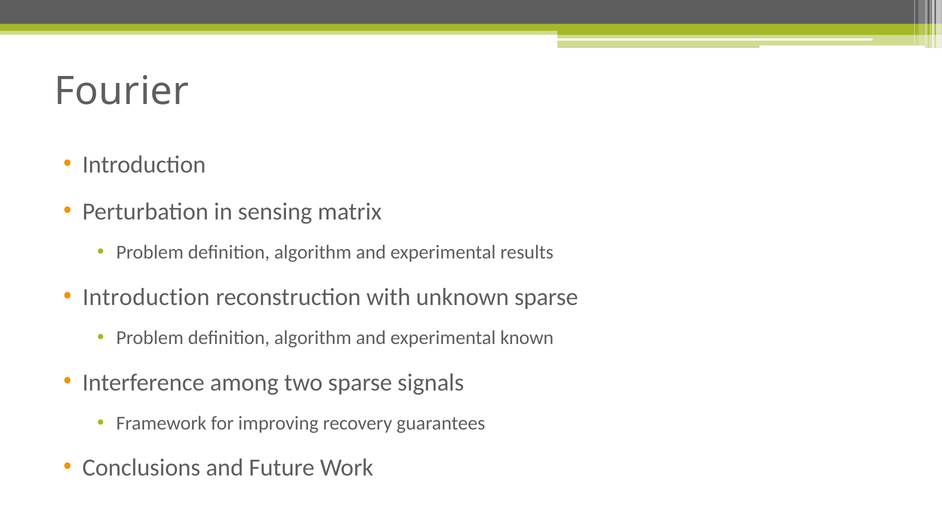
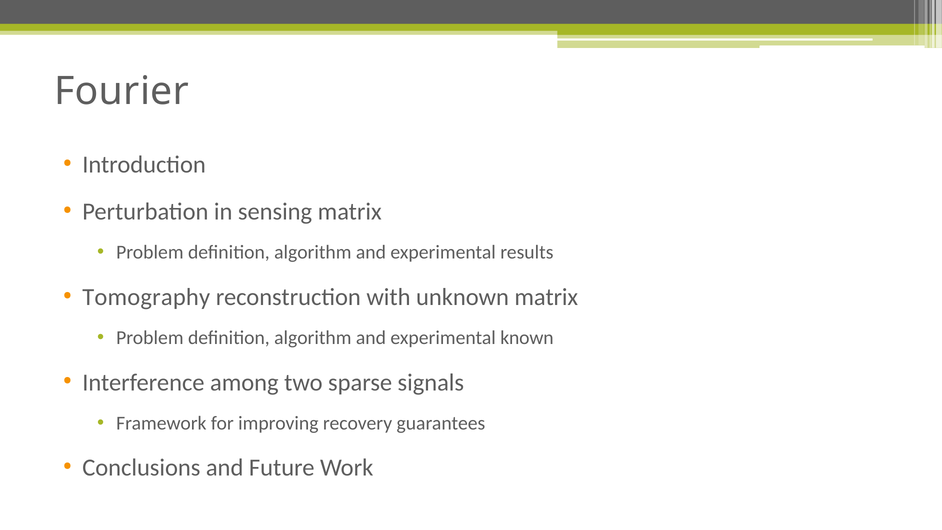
Introduction at (146, 297): Introduction -> Tomography
unknown sparse: sparse -> matrix
